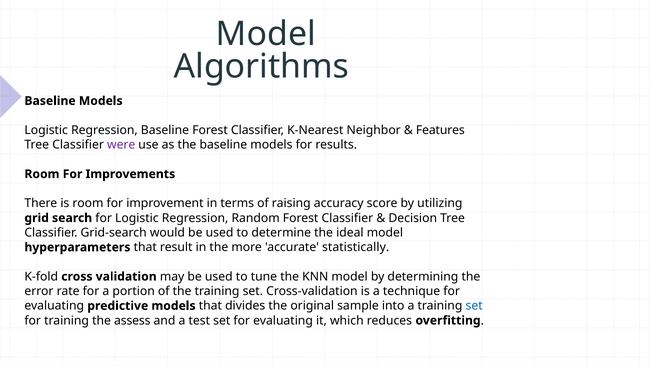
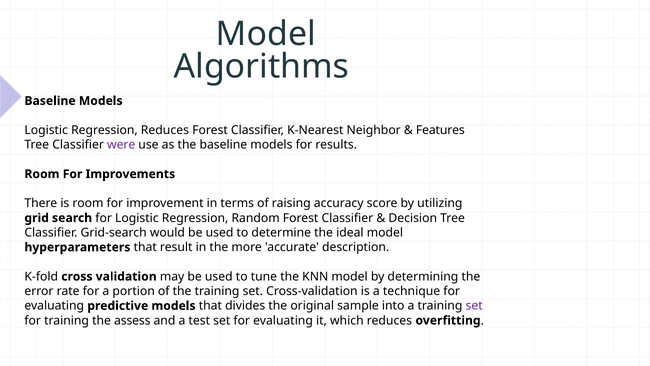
Regression Baseline: Baseline -> Reduces
statistically: statistically -> description
set at (474, 306) colour: blue -> purple
